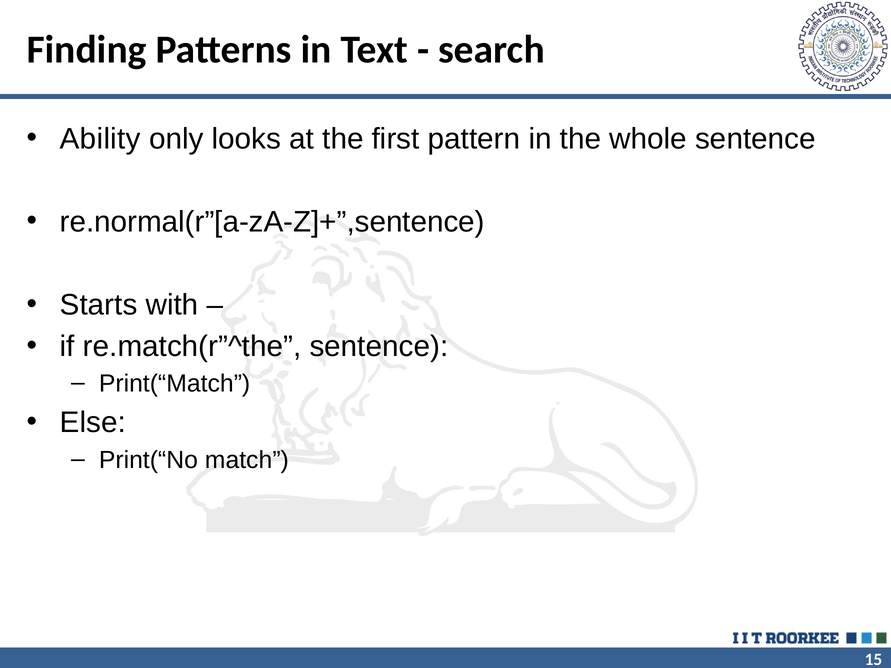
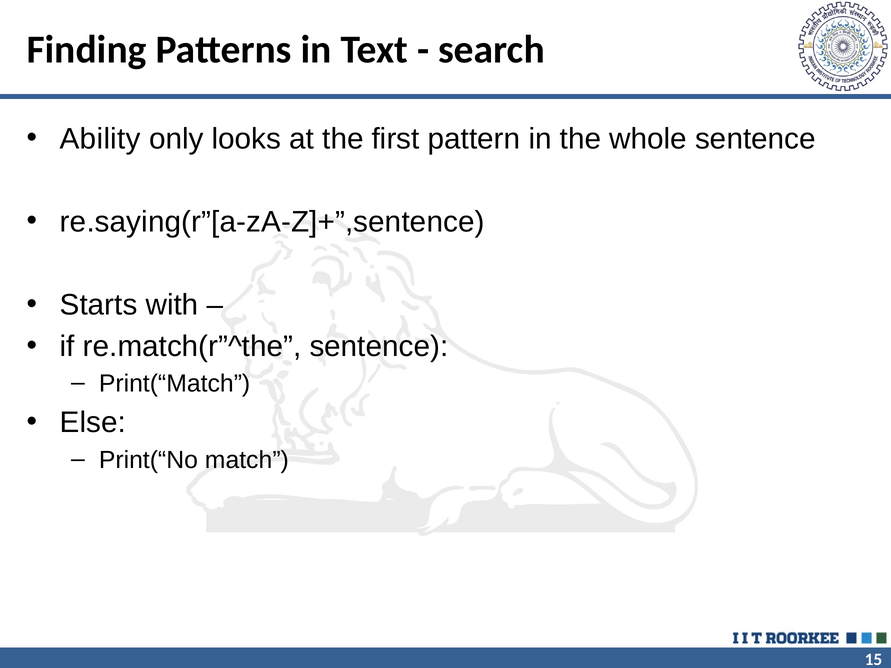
re.normal(r”[a-zA-Z]+”,sentence: re.normal(r”[a-zA-Z]+”,sentence -> re.saying(r”[a-zA-Z]+”,sentence
